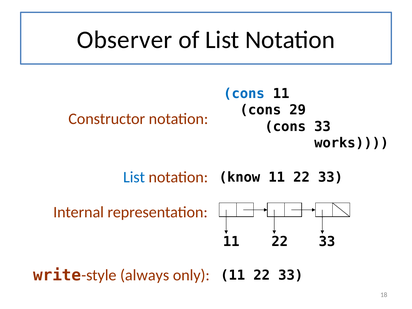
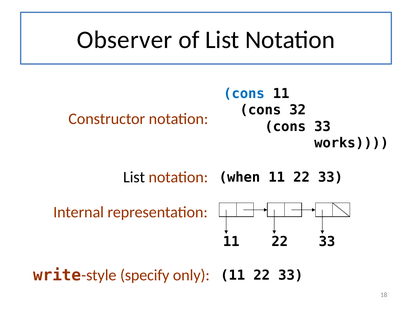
29: 29 -> 32
List at (134, 177) colour: blue -> black
know: know -> when
always: always -> specify
